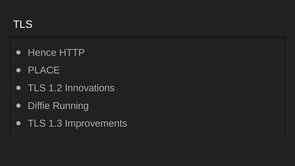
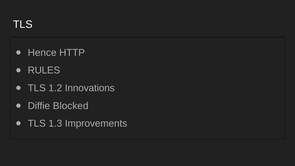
PLACE: PLACE -> RULES
Running: Running -> Blocked
